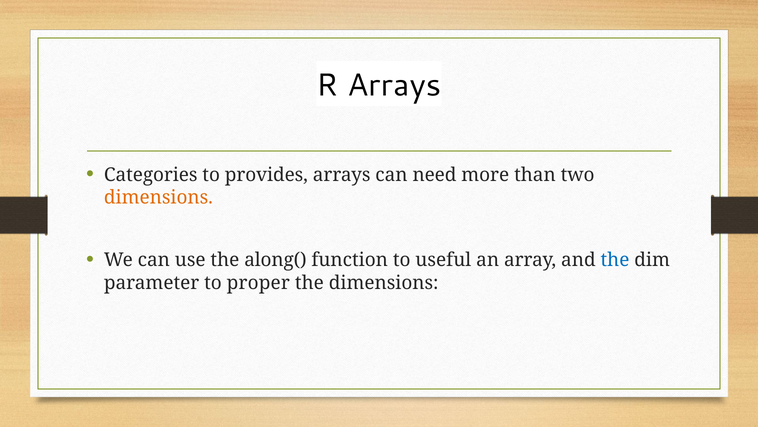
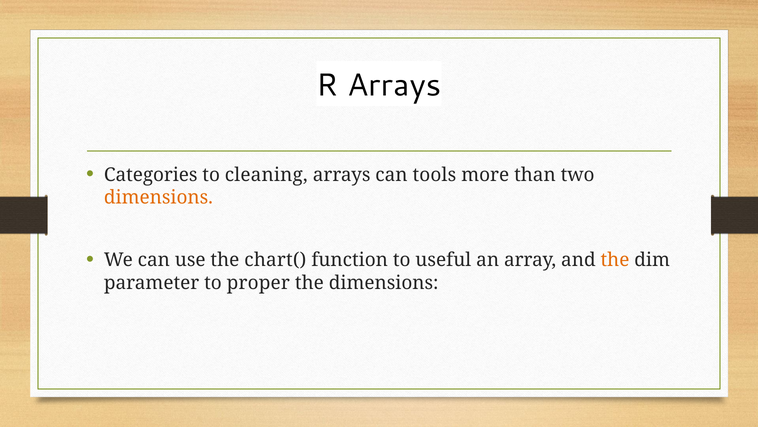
provides: provides -> cleaning
need: need -> tools
along(: along( -> chart(
the at (615, 260) colour: blue -> orange
